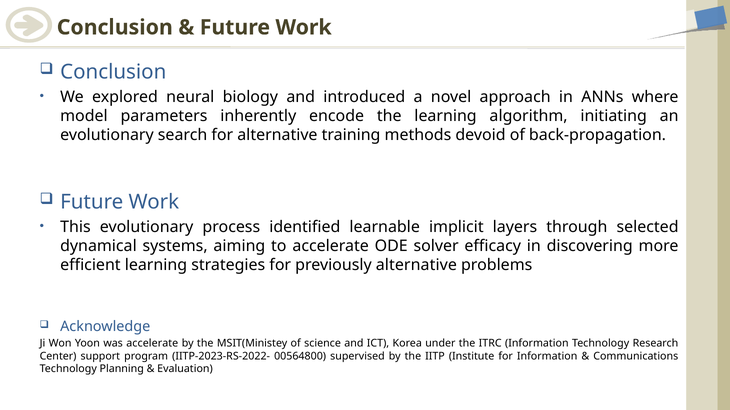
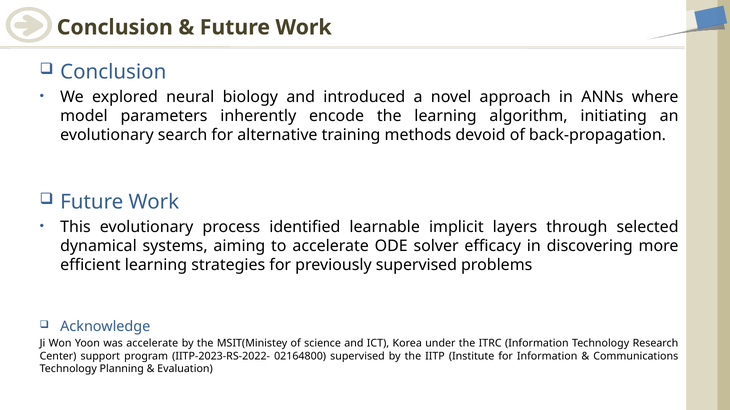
previously alternative: alternative -> supervised
00564800: 00564800 -> 02164800
